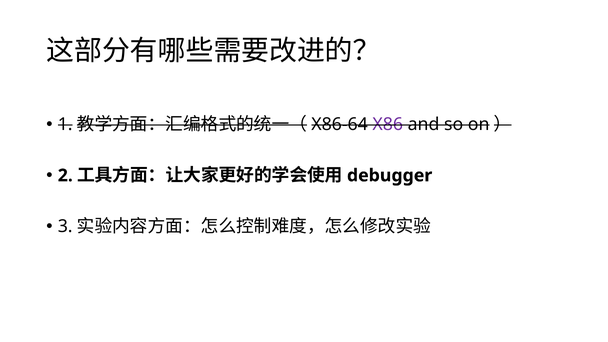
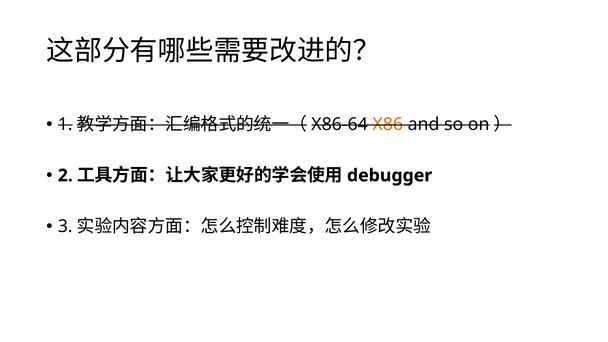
X86 colour: purple -> orange
